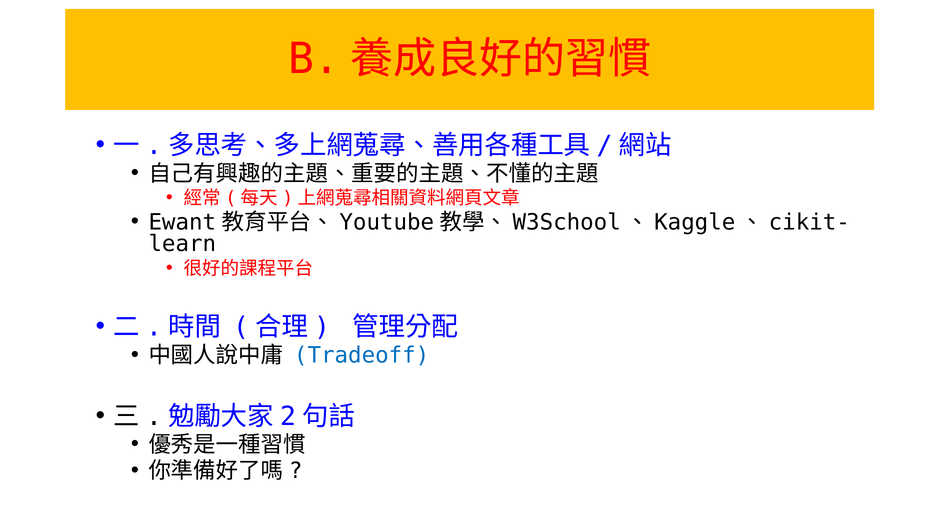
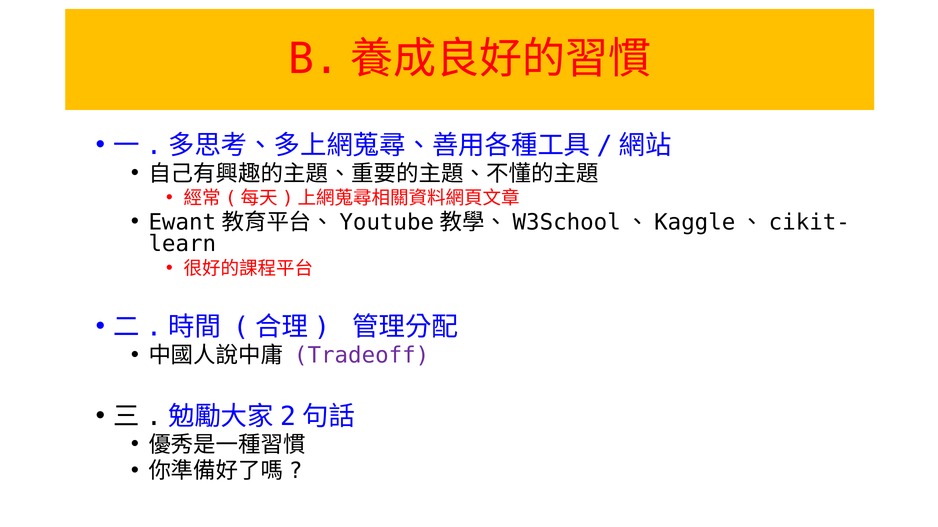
Tradeoff colour: blue -> purple
